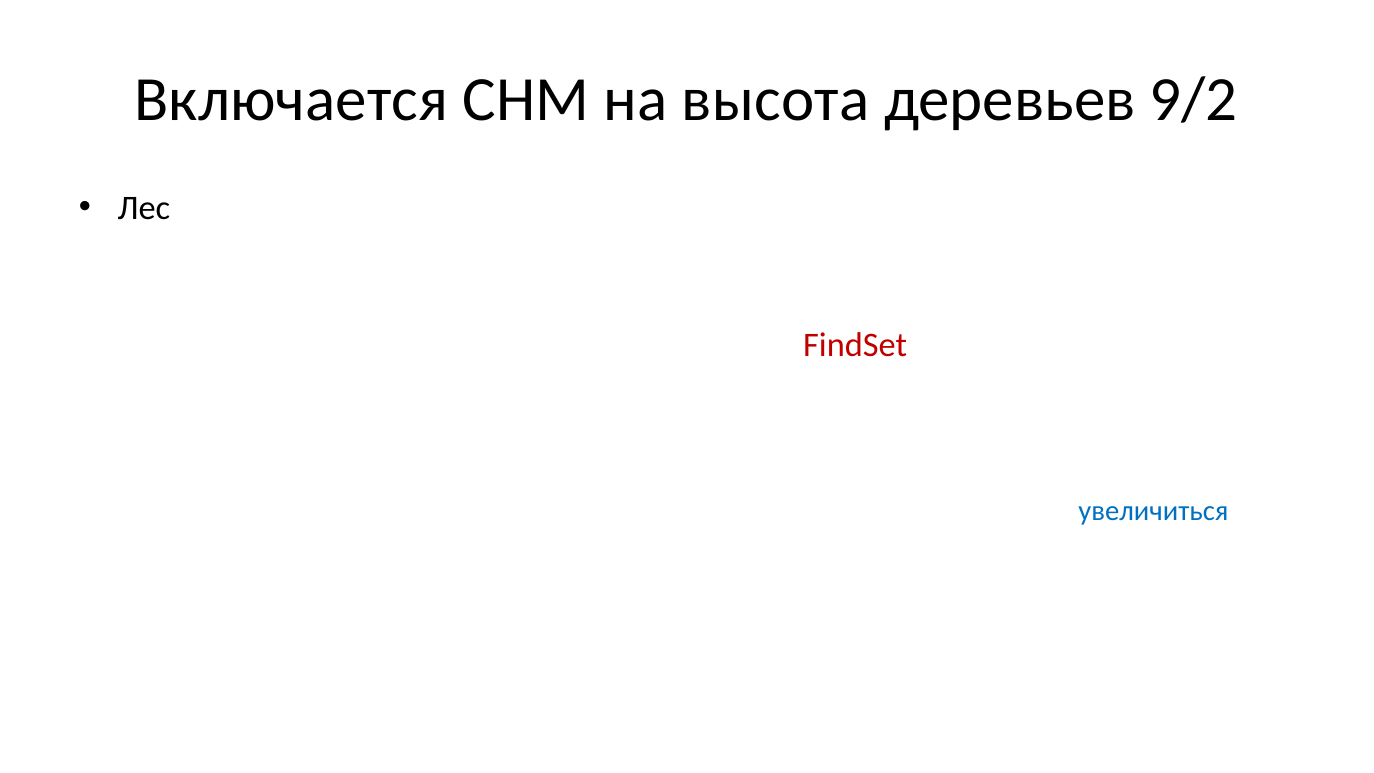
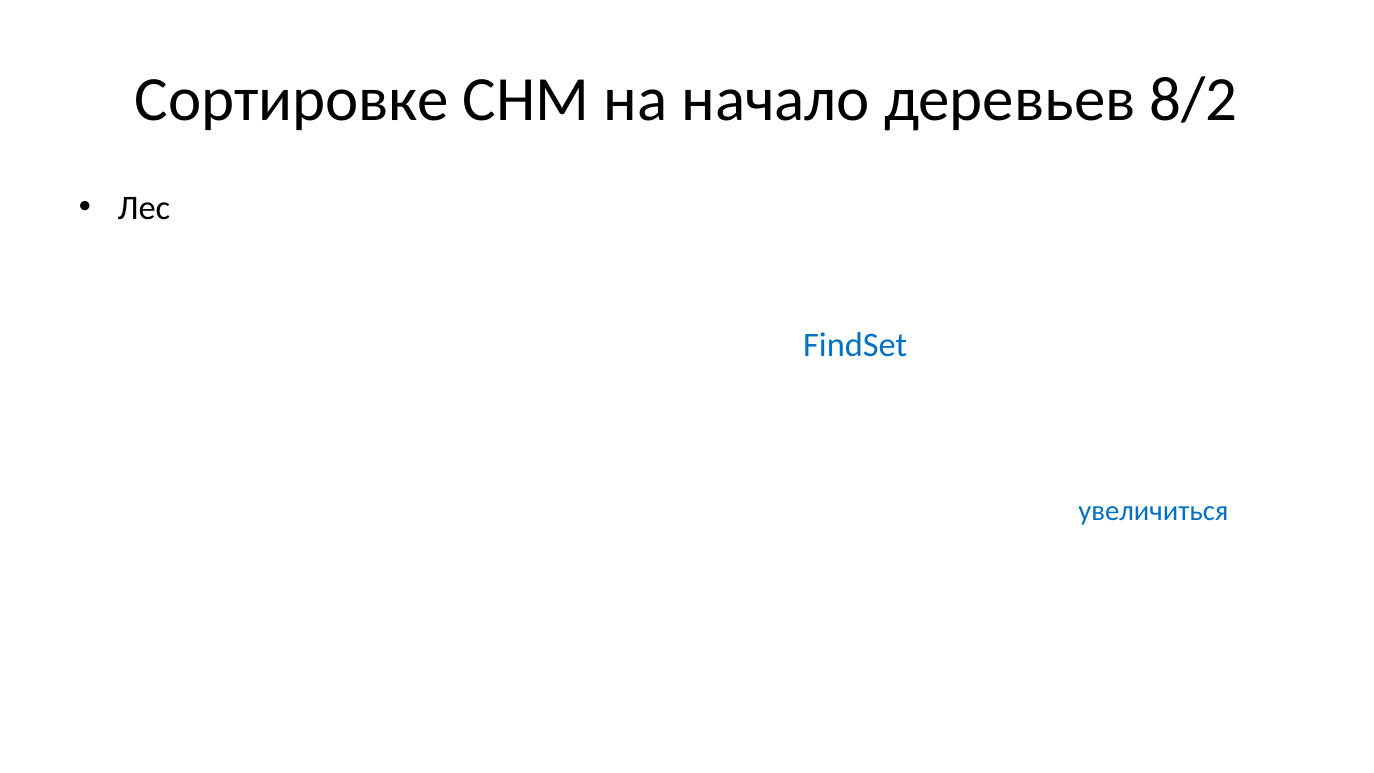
Включается: Включается -> Сортировке
на высота: высота -> начало
9/2: 9/2 -> 8/2
FindSet at (855, 345) colour: red -> blue
